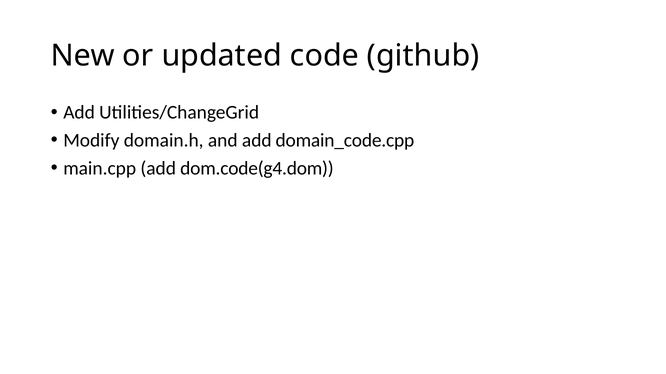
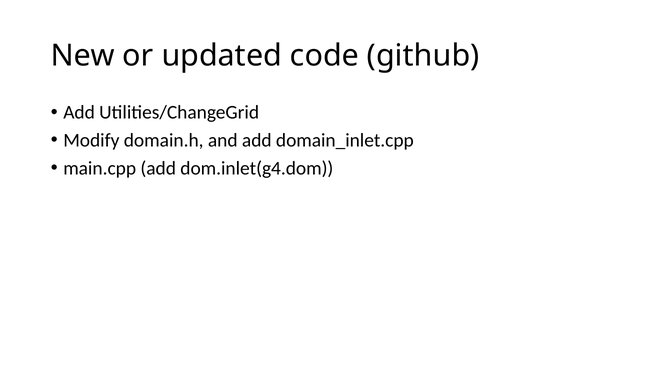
domain_code.cpp: domain_code.cpp -> domain_inlet.cpp
dom.code(g4.dom: dom.code(g4.dom -> dom.inlet(g4.dom
